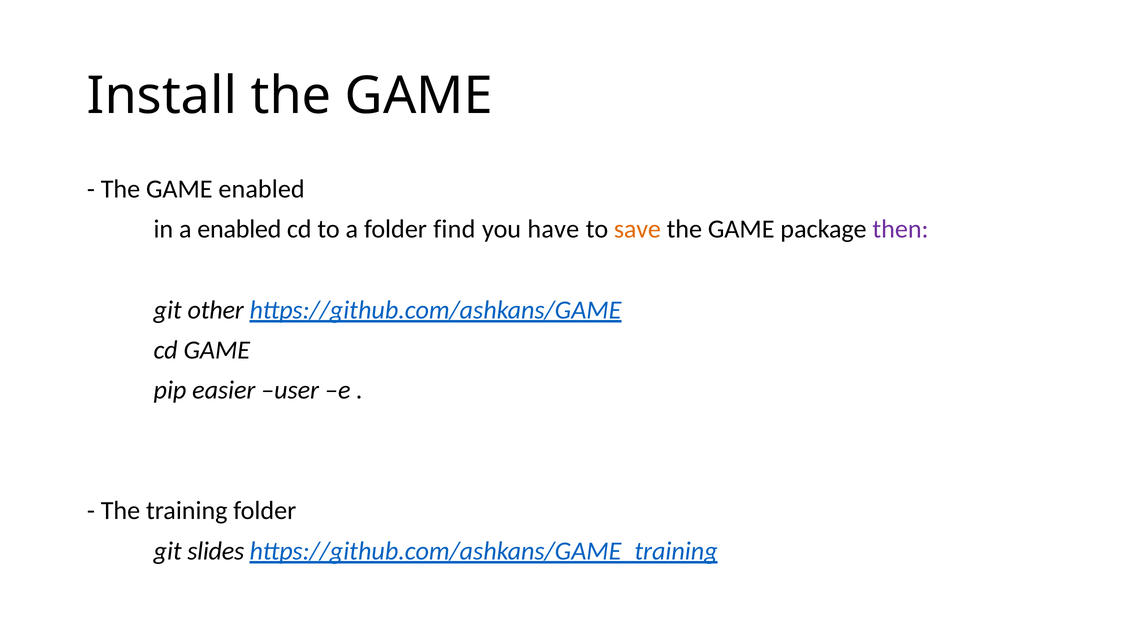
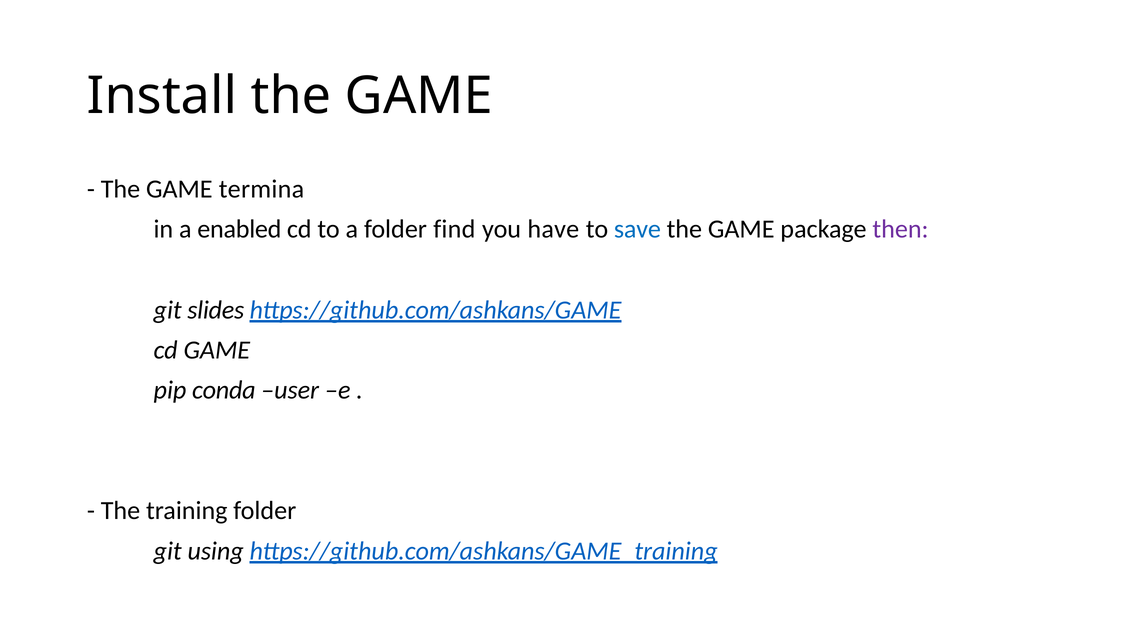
GAME enabled: enabled -> termina
save colour: orange -> blue
other: other -> slides
easier: easier -> conda
slides: slides -> using
